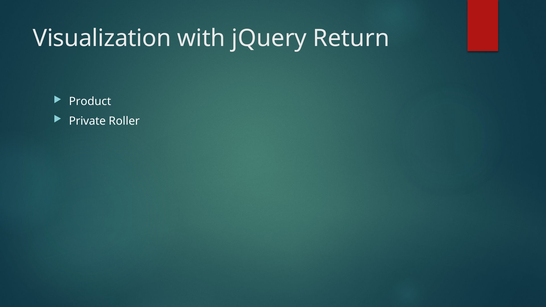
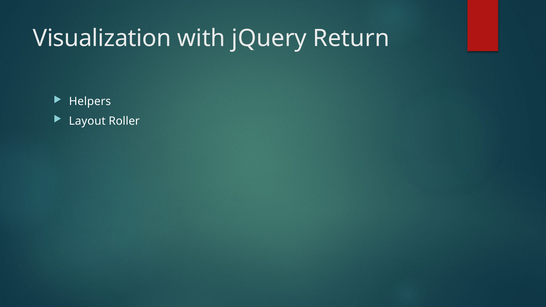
Product: Product -> Helpers
Private: Private -> Layout
